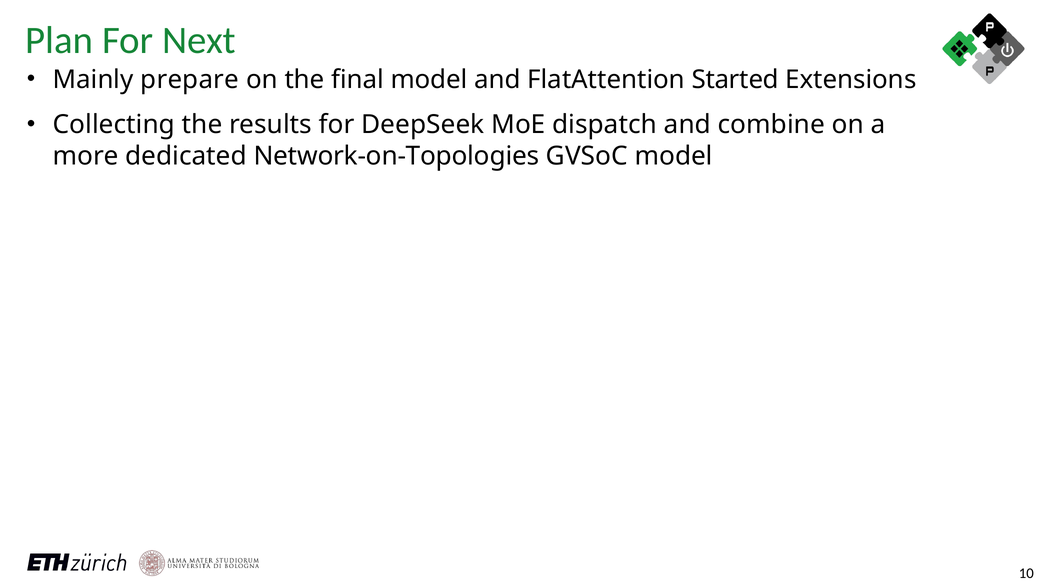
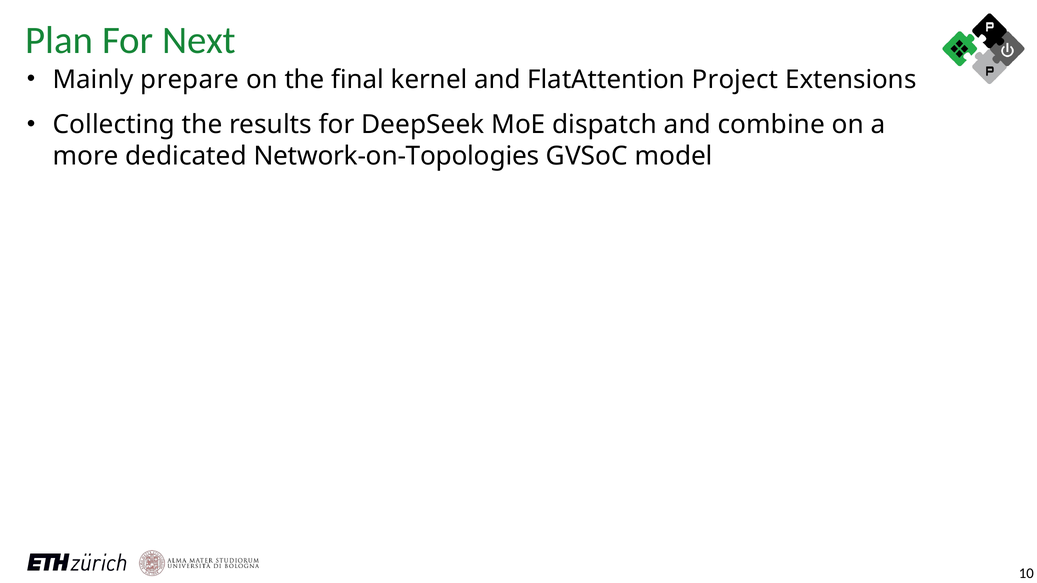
final model: model -> kernel
Started: Started -> Project
